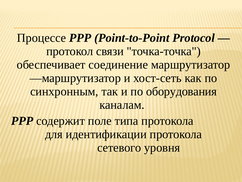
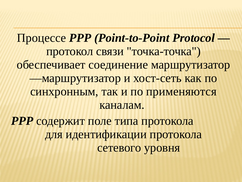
оборудования: оборудования -> применяются
